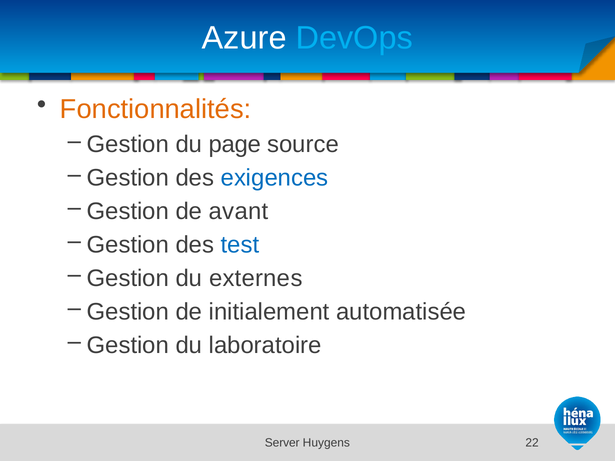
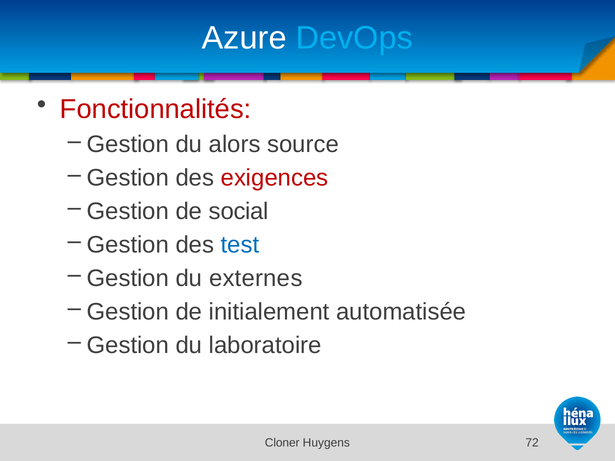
Fonctionnalités colour: orange -> red
page: page -> alors
exigences colour: blue -> red
avant: avant -> social
Server: Server -> Cloner
22: 22 -> 72
